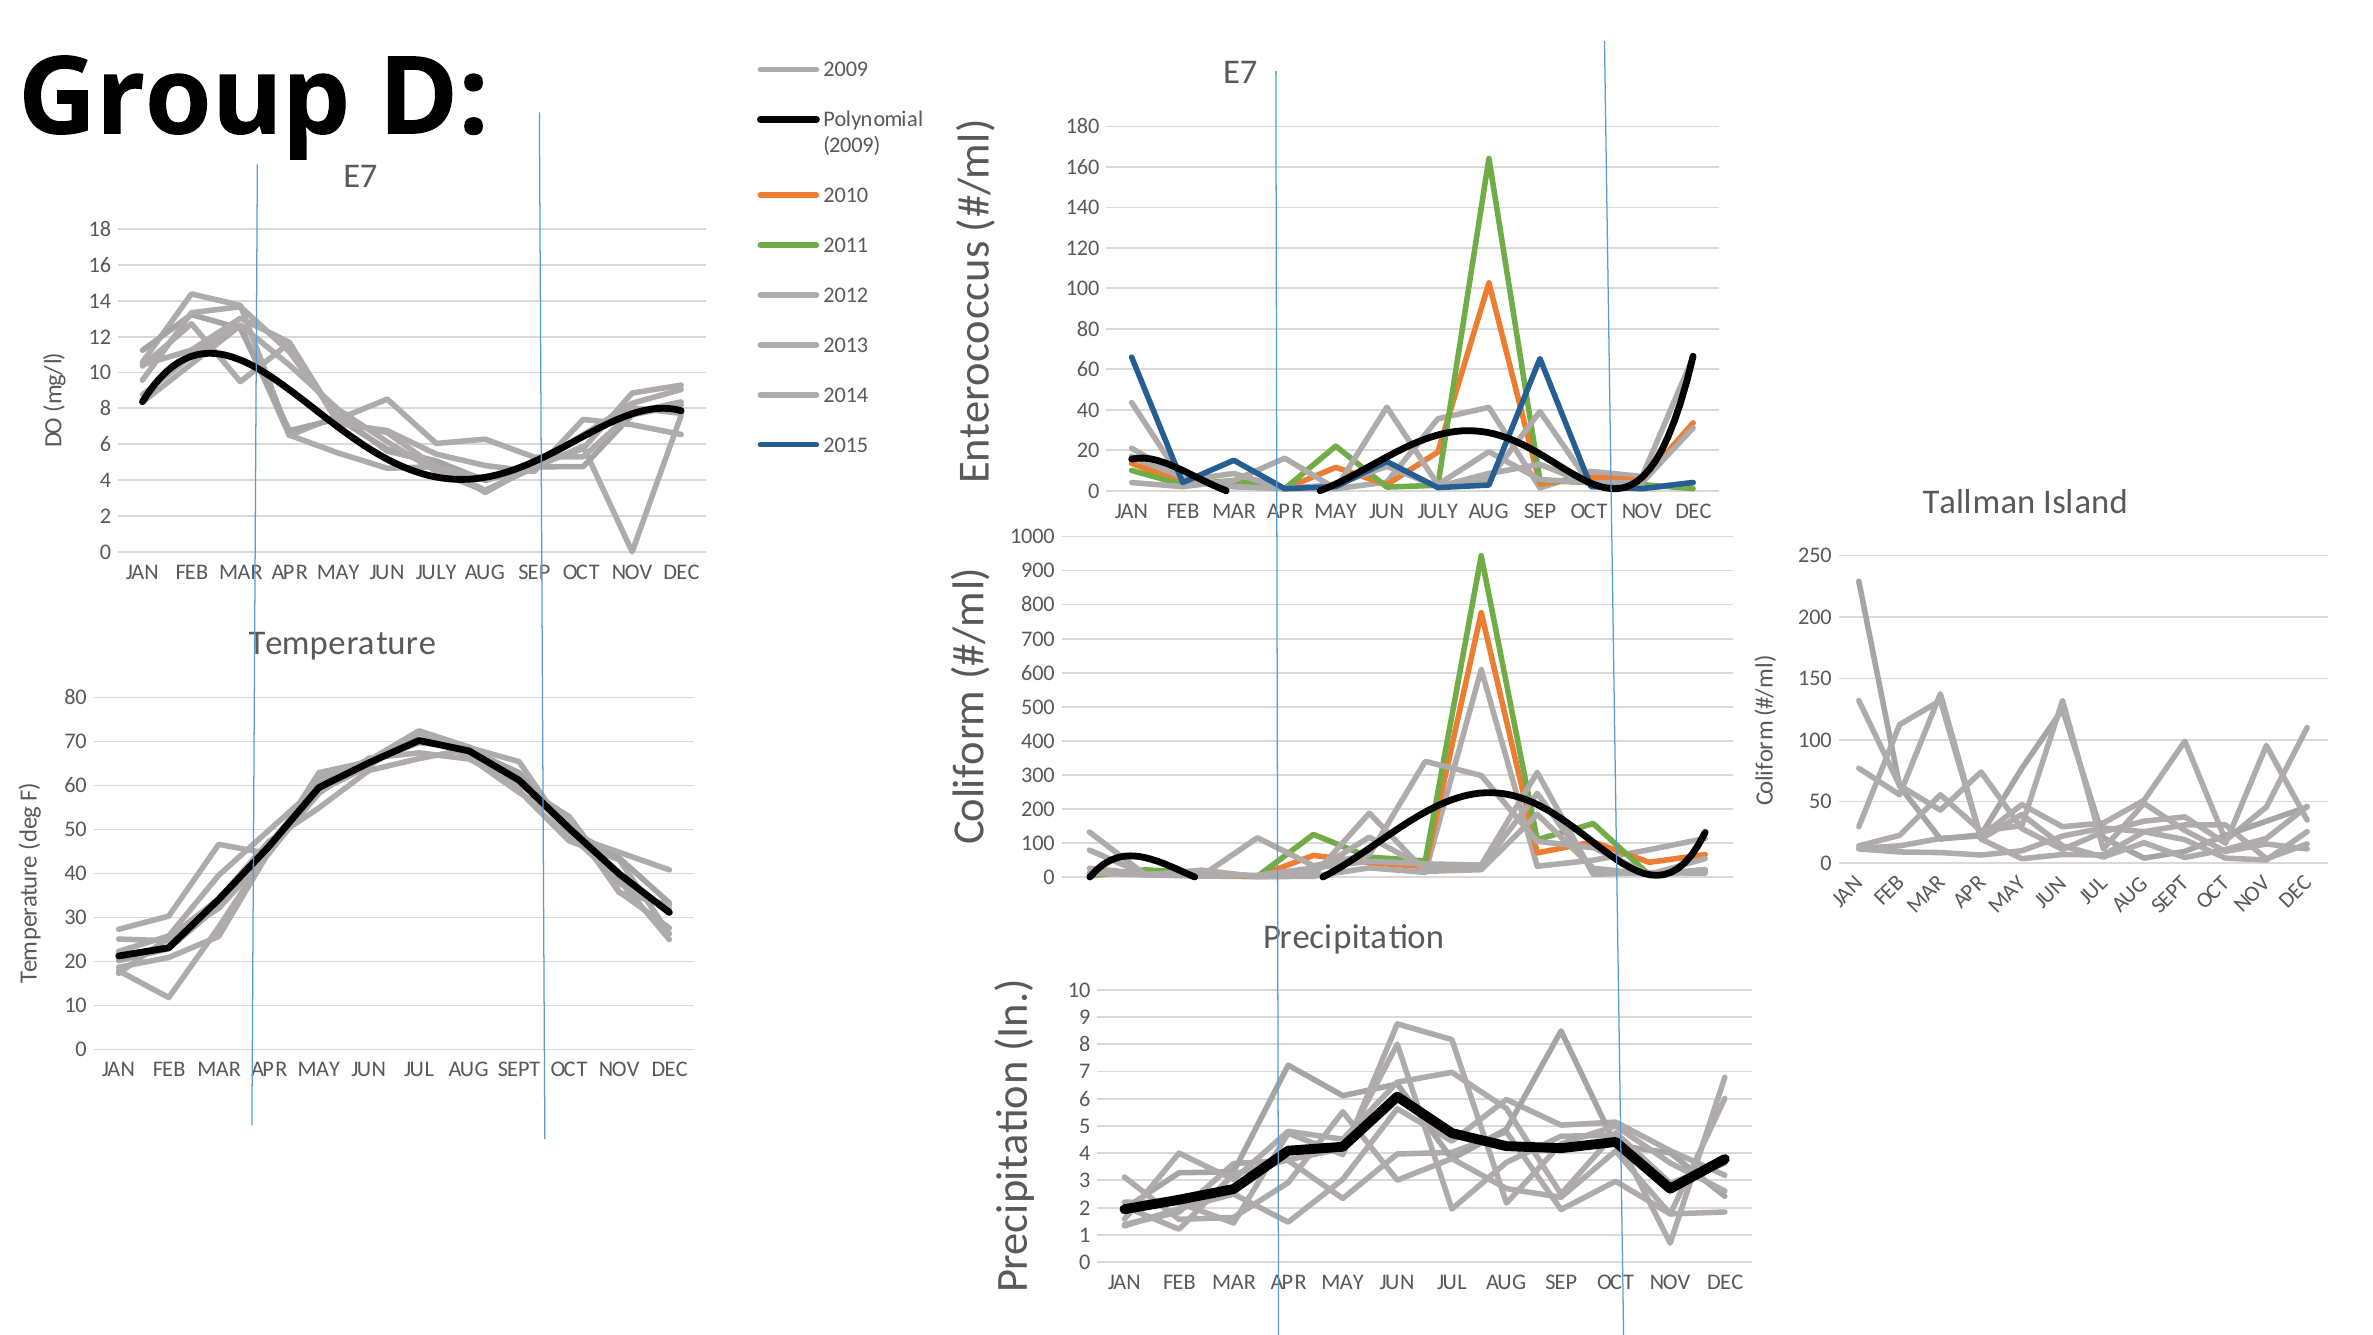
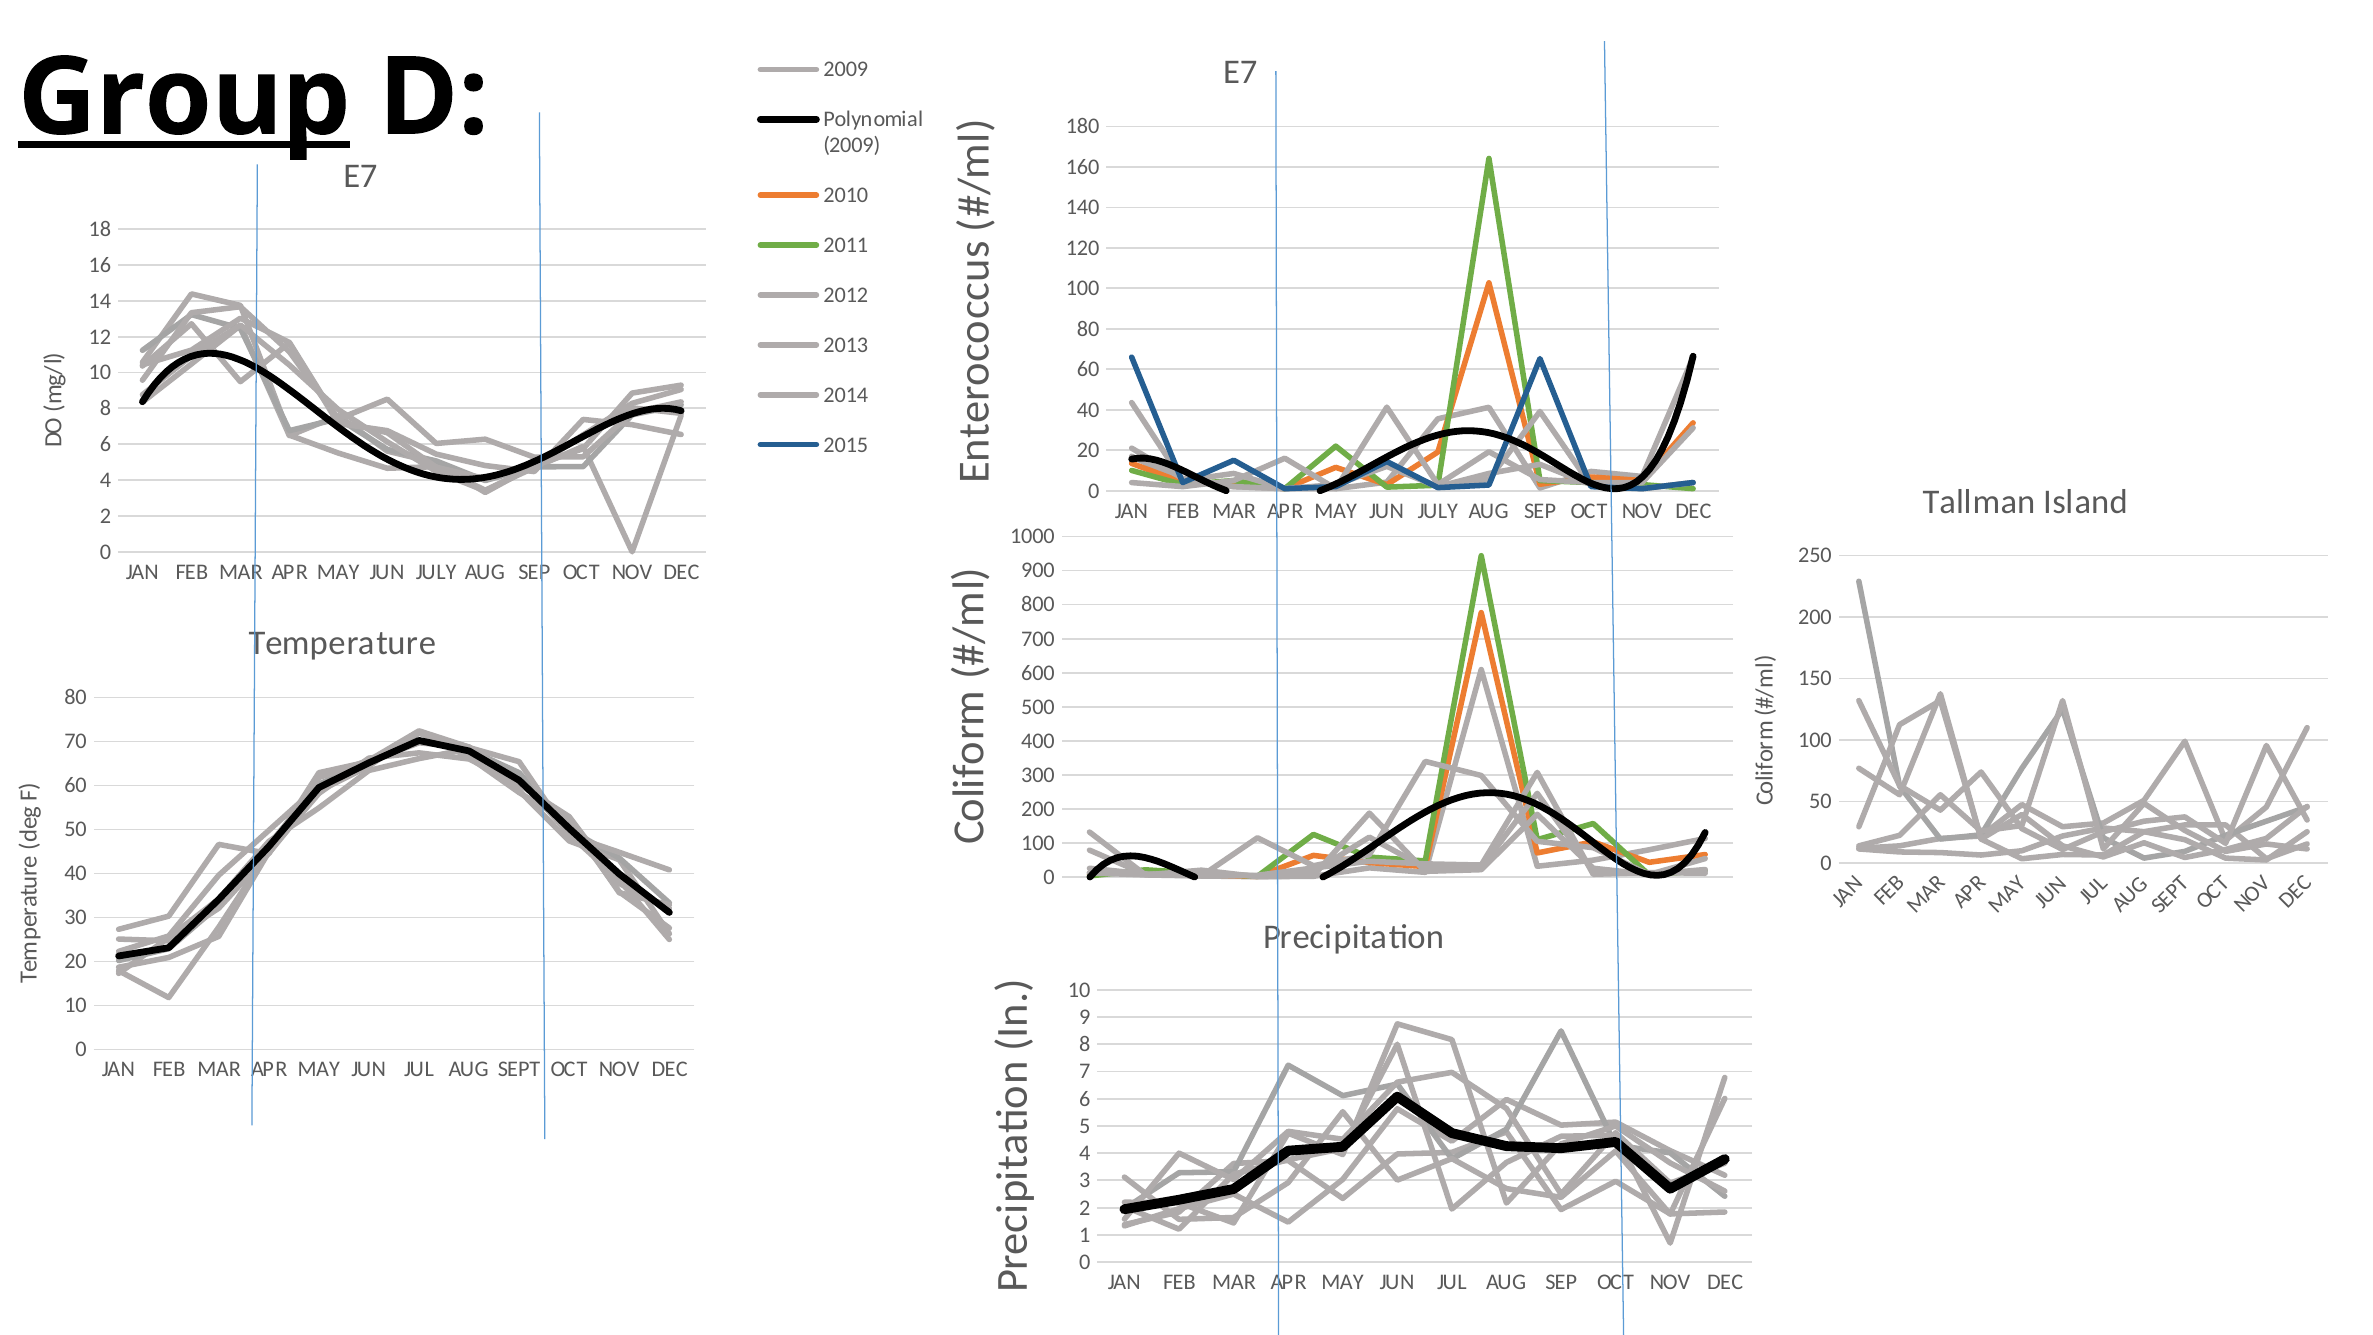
Group underline: none -> present
